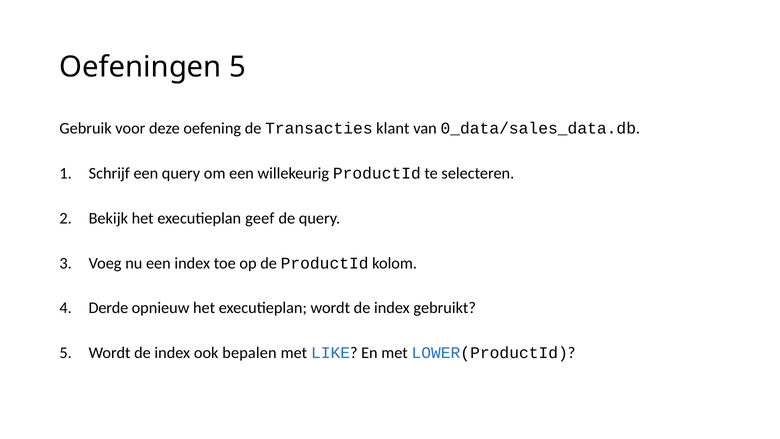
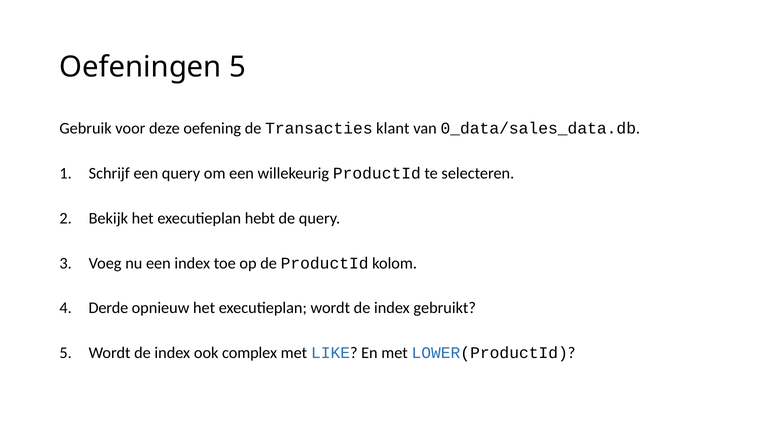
geef: geef -> hebt
bepalen: bepalen -> complex
